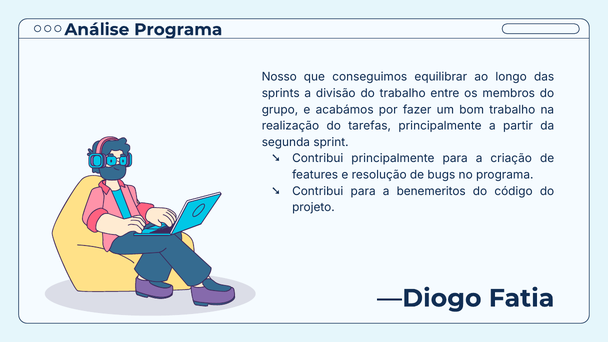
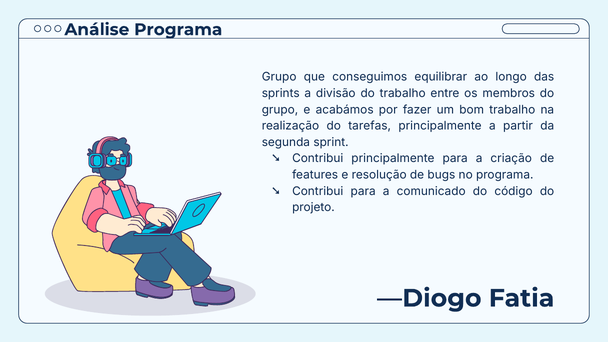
Nosso at (279, 77): Nosso -> Grupo
benemeritos: benemeritos -> comunicado
